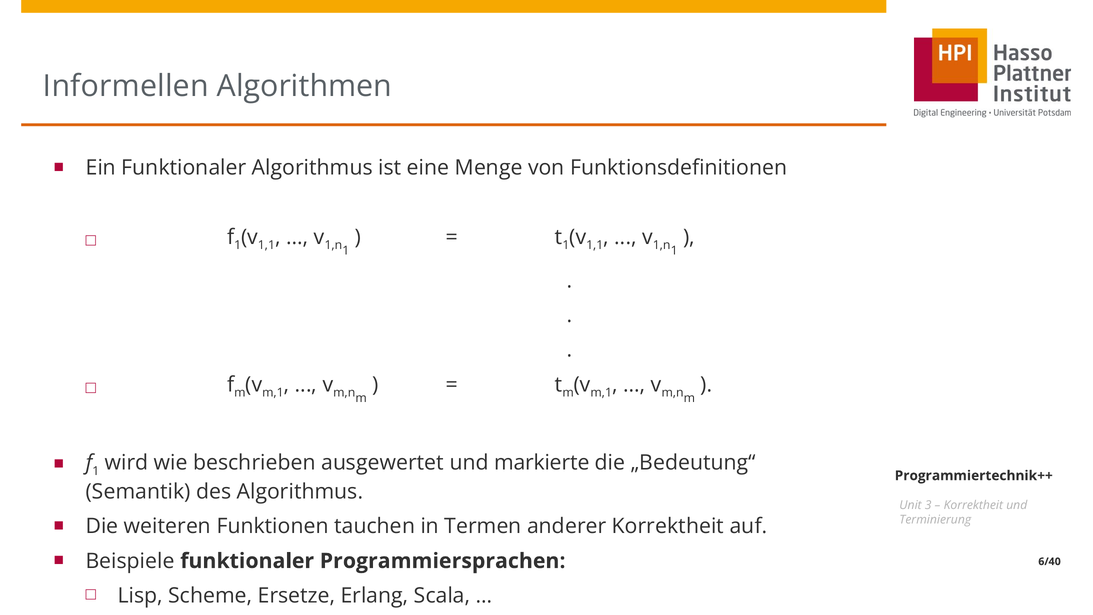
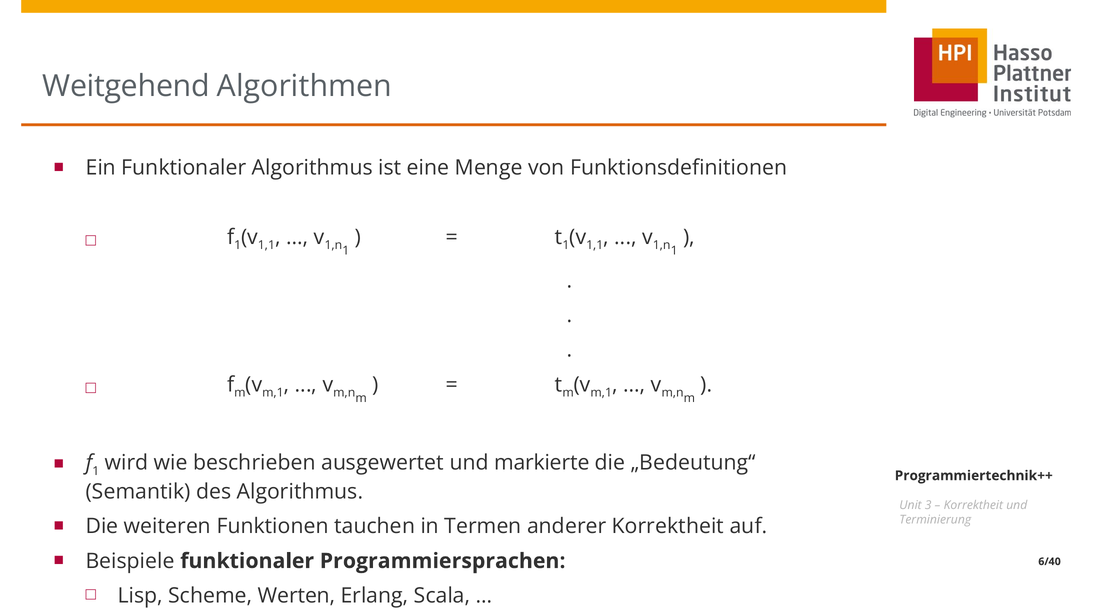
Informellen: Informellen -> Weitgehend
Ersetze: Ersetze -> Werten
